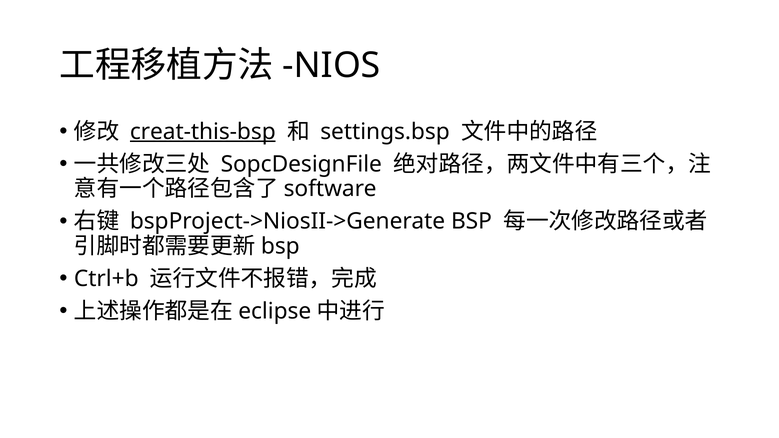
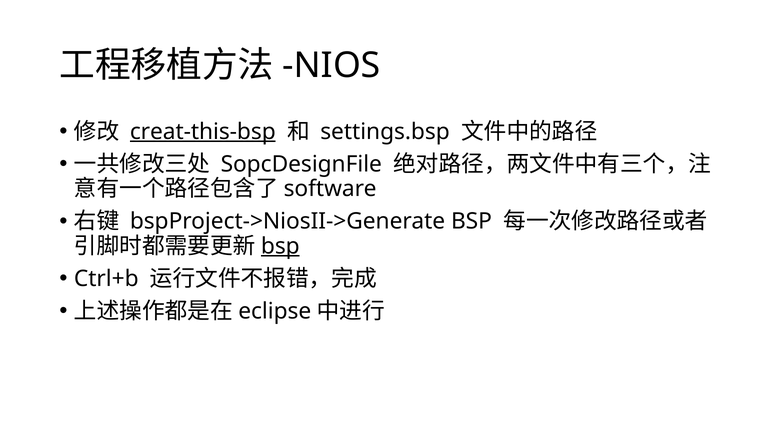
bsp at (280, 246) underline: none -> present
